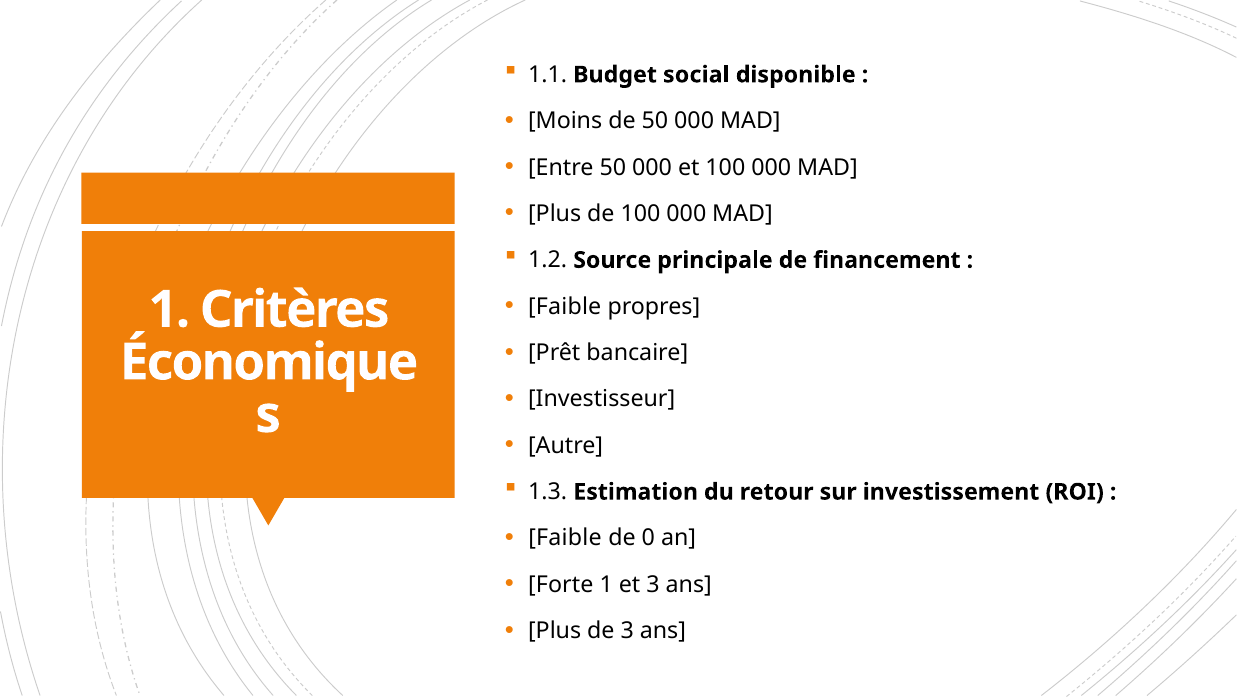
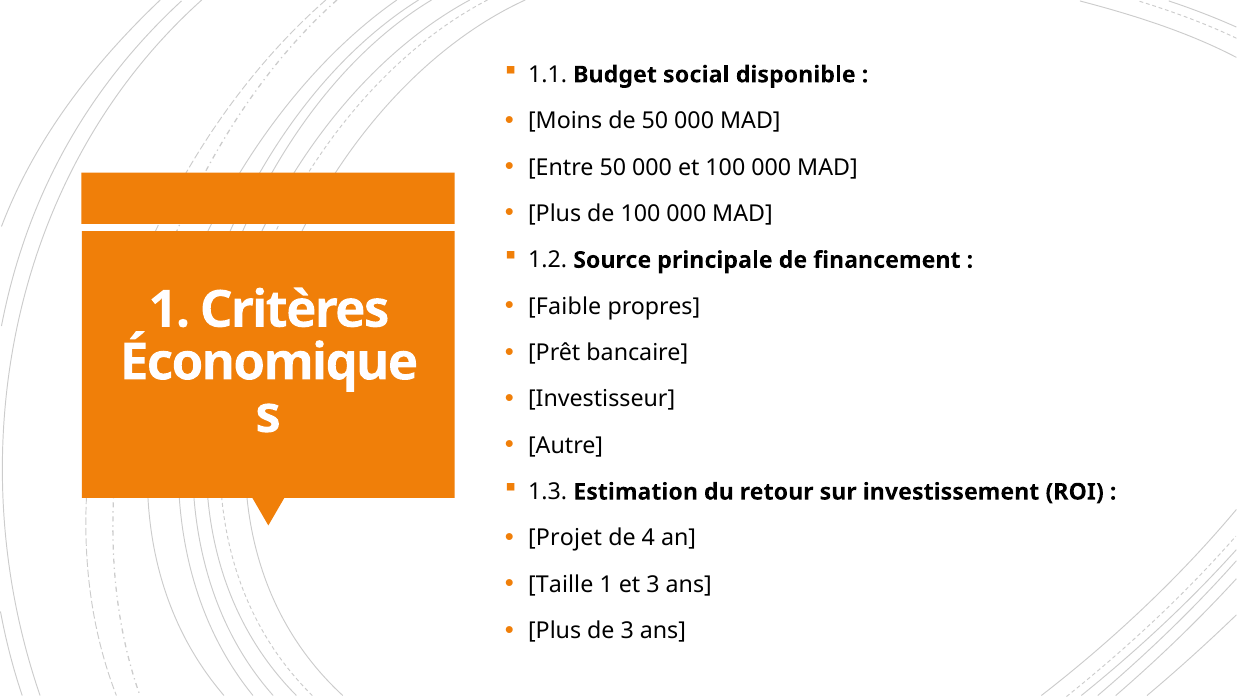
Faible at (565, 538): Faible -> Projet
0: 0 -> 4
Forte: Forte -> Taille
